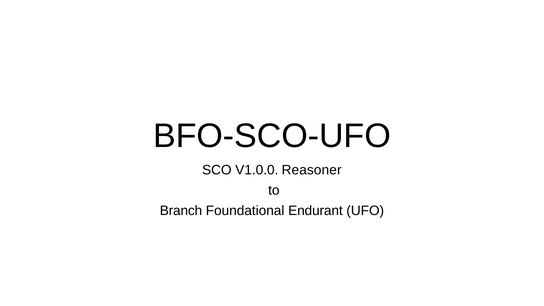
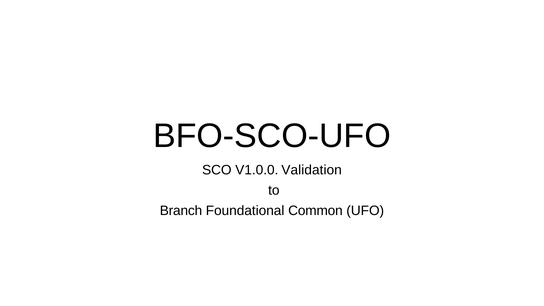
Reasoner: Reasoner -> Validation
Endurant: Endurant -> Common
